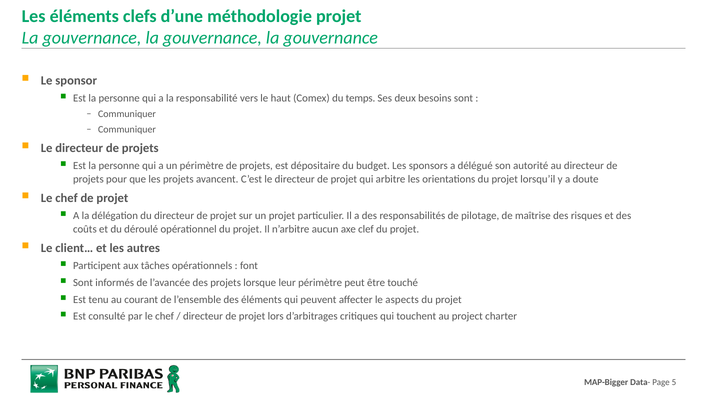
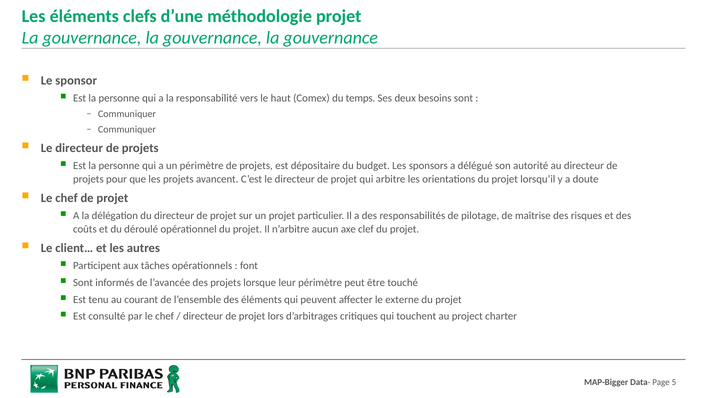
aspects: aspects -> externe
